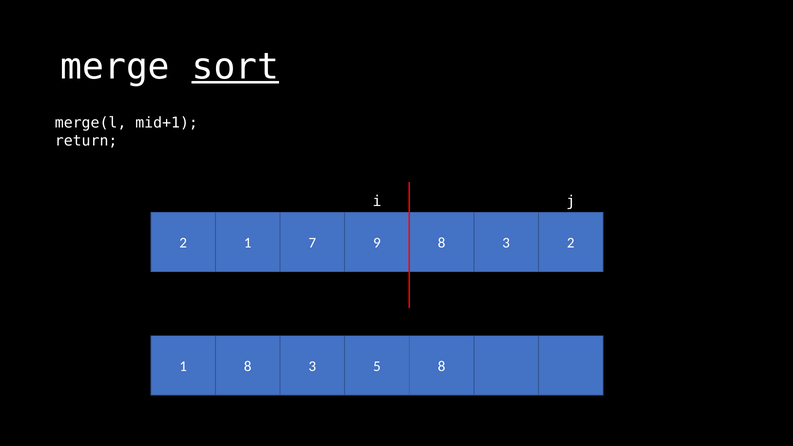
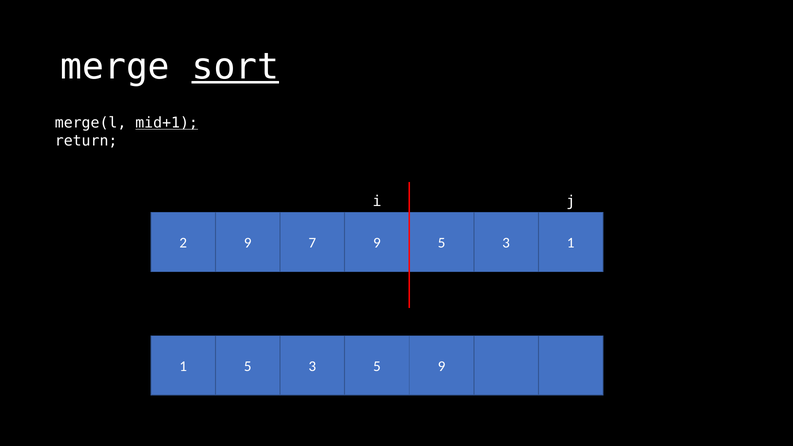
mid+1 underline: none -> present
2 1: 1 -> 9
9 8: 8 -> 5
3 2: 2 -> 1
1 8: 8 -> 5
5 8: 8 -> 9
